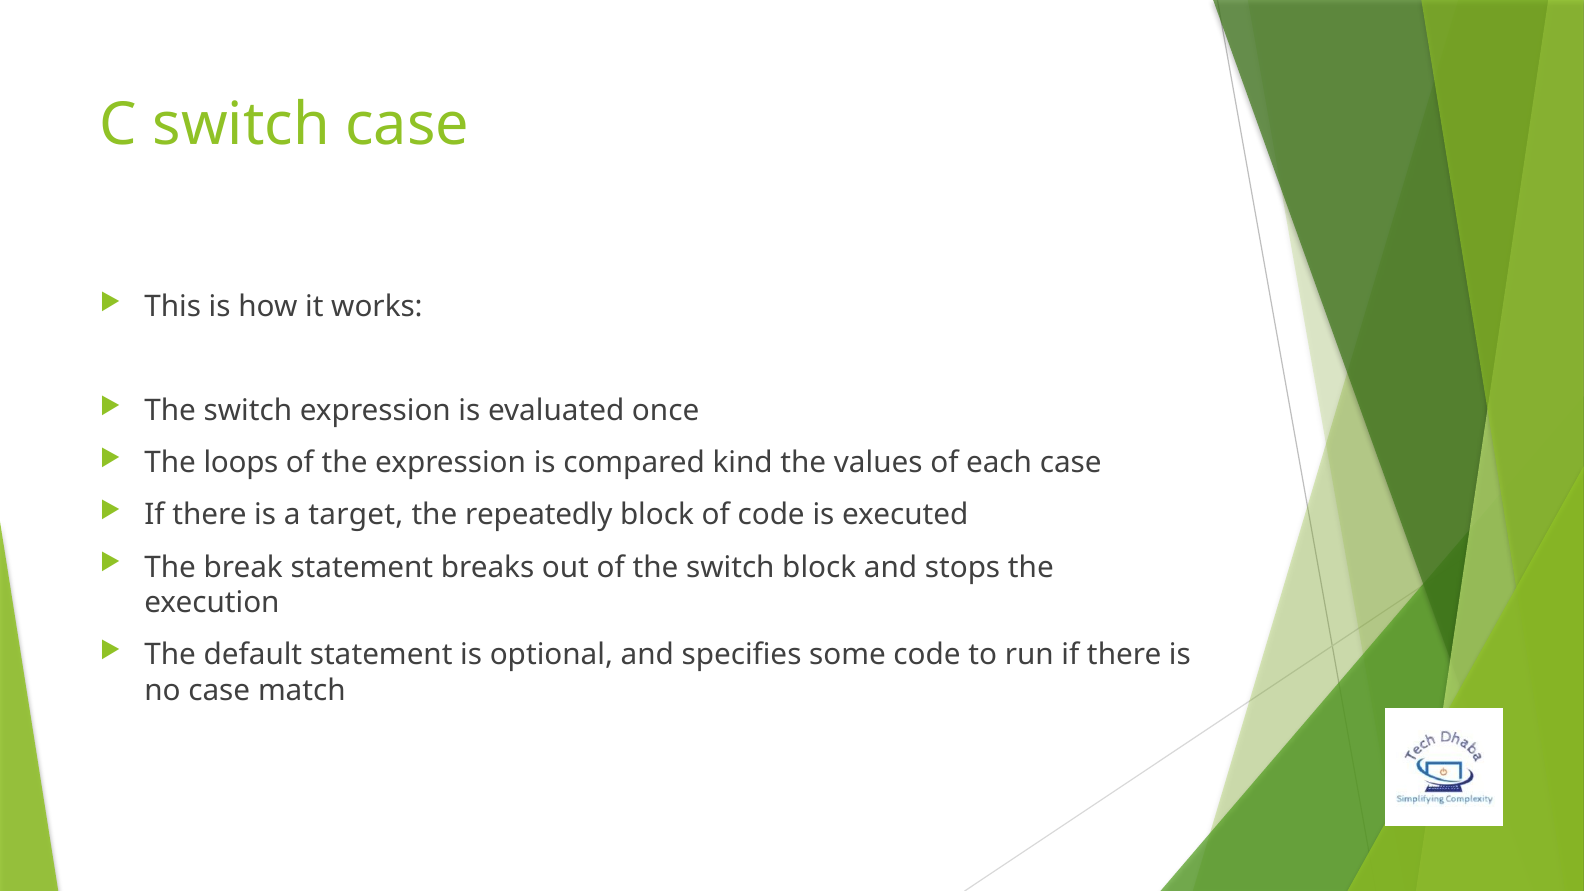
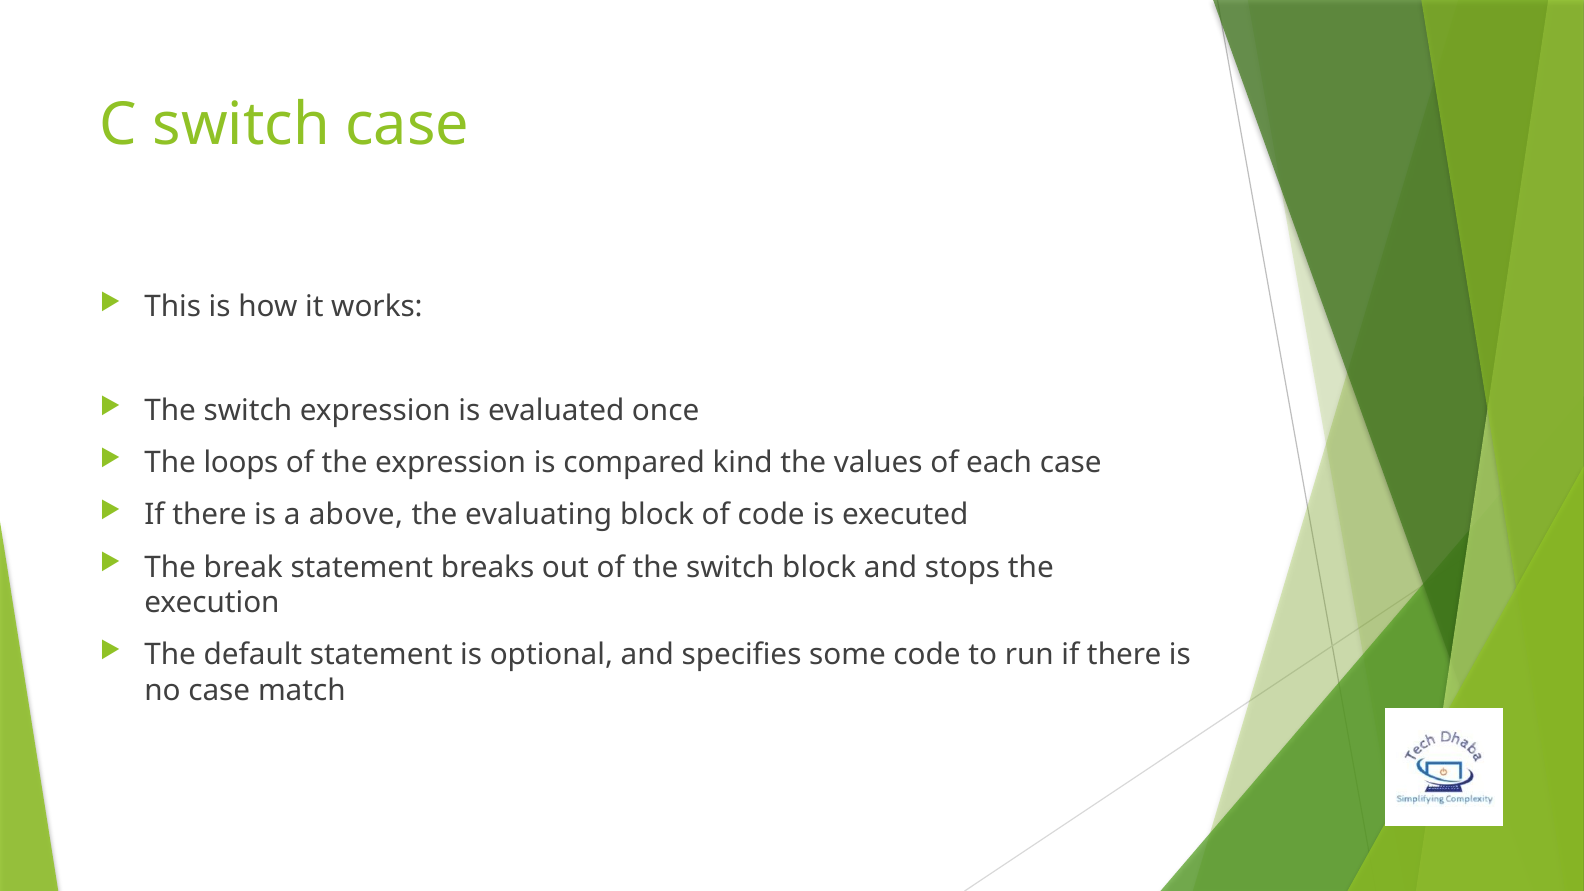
target: target -> above
repeatedly: repeatedly -> evaluating
